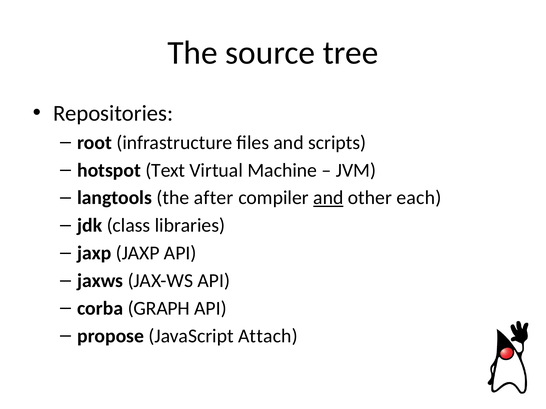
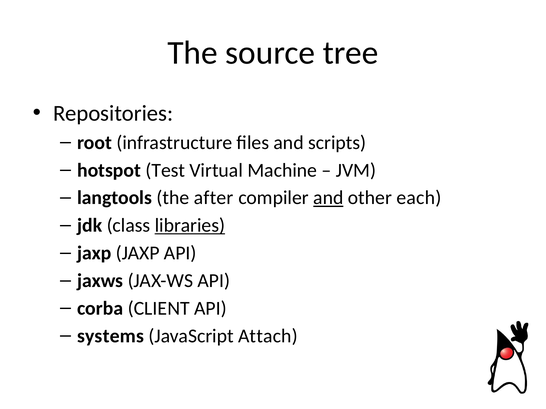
Text: Text -> Test
libraries underline: none -> present
GRAPH: GRAPH -> CLIENT
propose: propose -> systems
